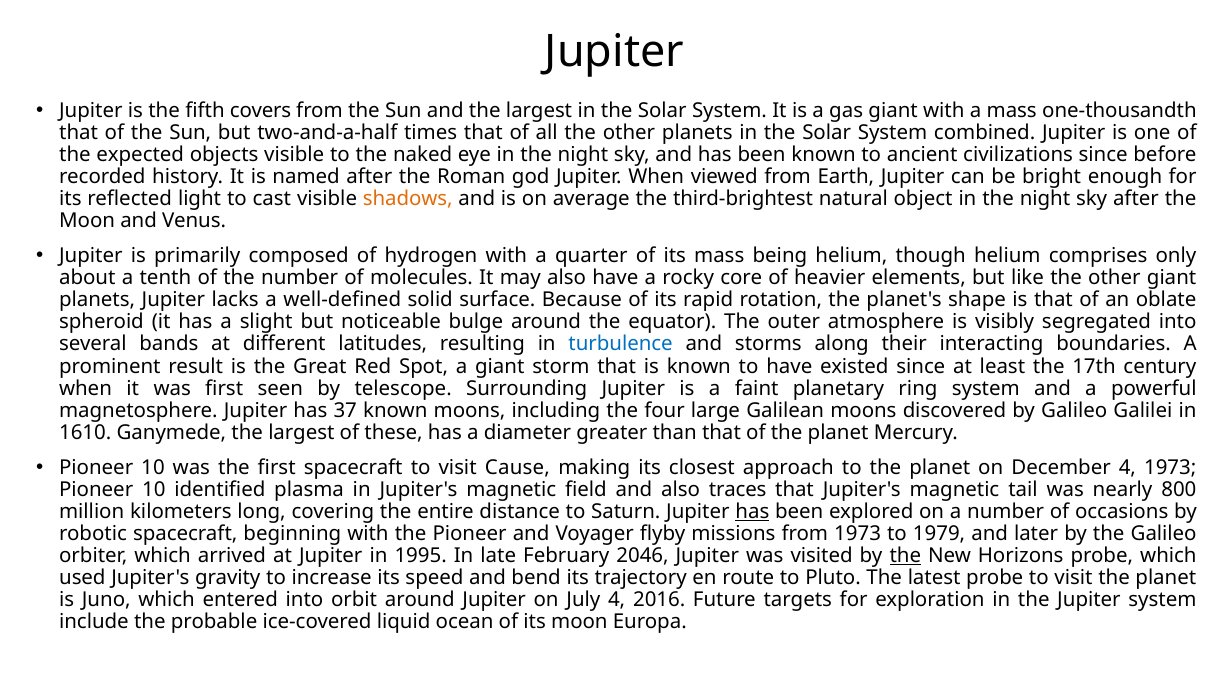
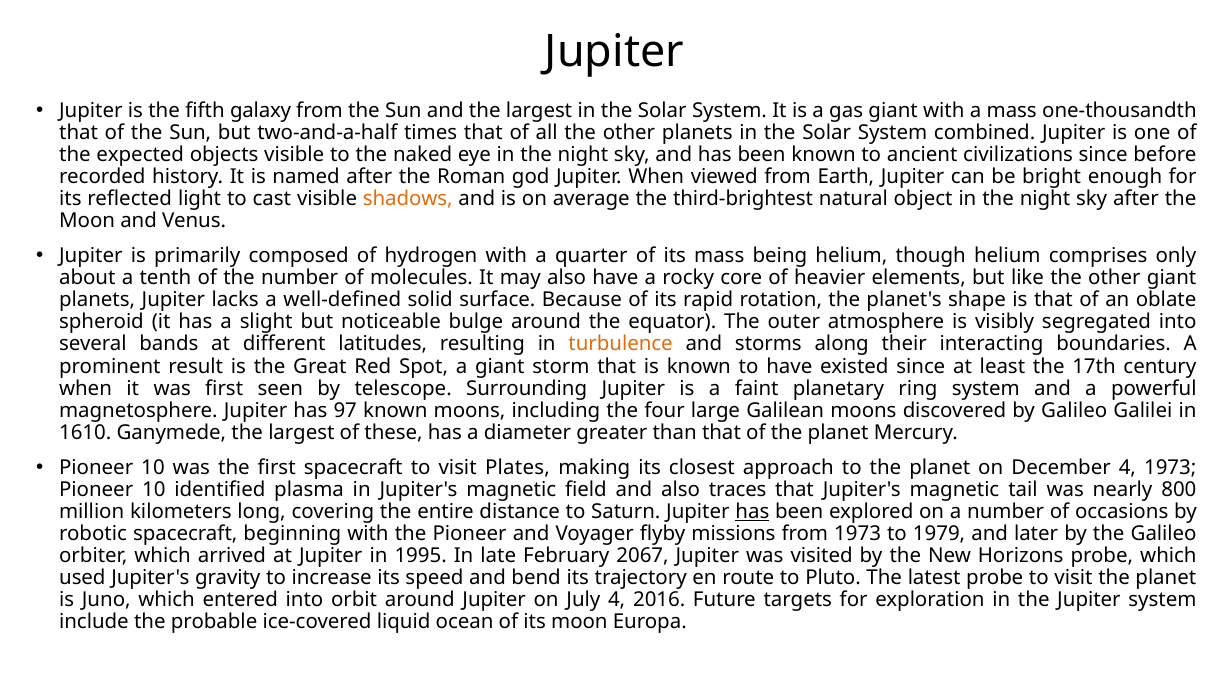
covers: covers -> galaxy
turbulence colour: blue -> orange
37: 37 -> 97
Cause: Cause -> Plates
2046: 2046 -> 2067
the at (905, 556) underline: present -> none
